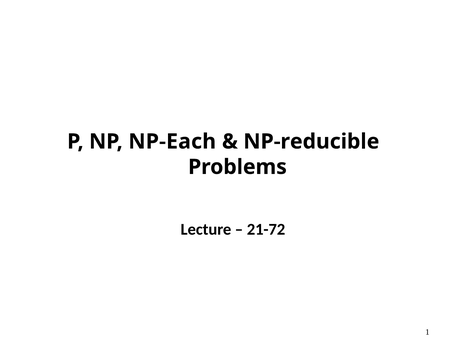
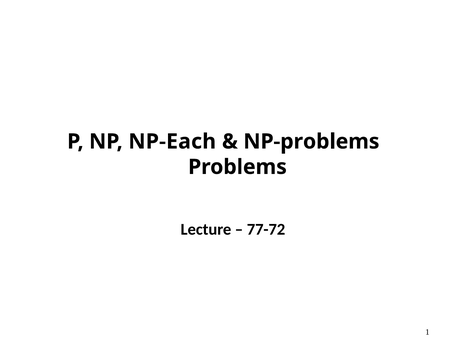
NP-reducible: NP-reducible -> NP-problems
21-72: 21-72 -> 77-72
